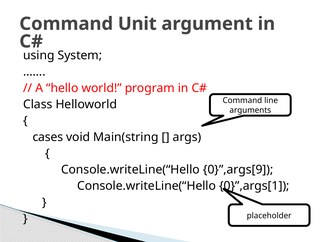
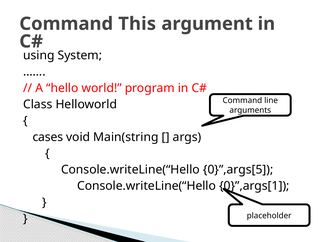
Unit: Unit -> This
0}”,args[9: 0}”,args[9 -> 0}”,args[5
